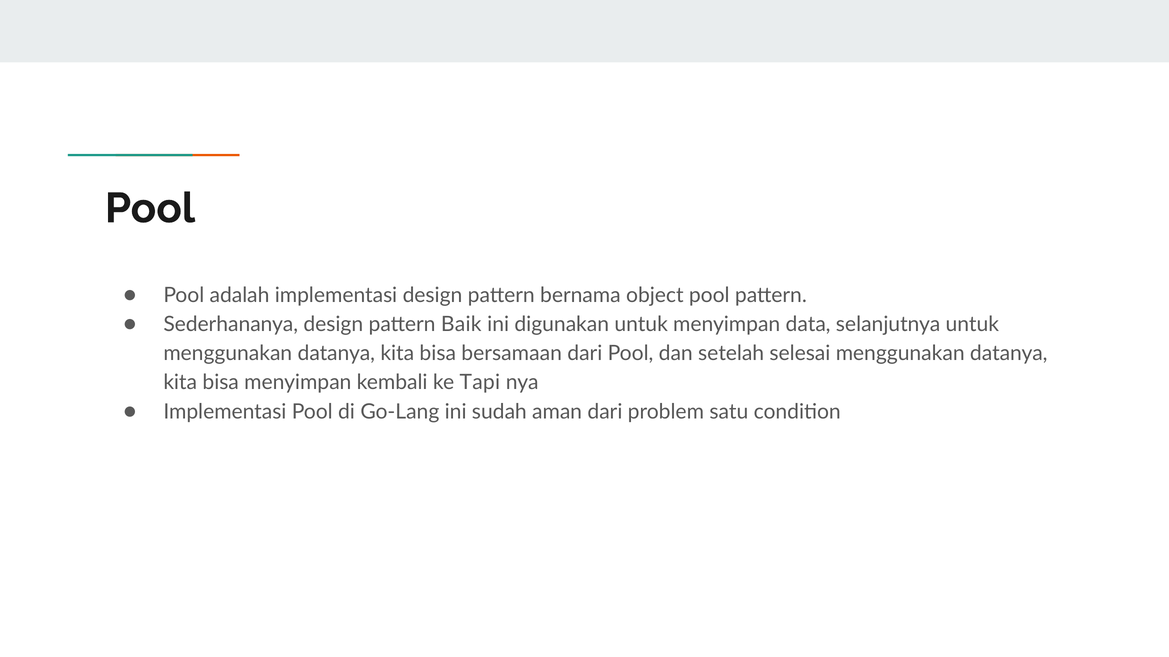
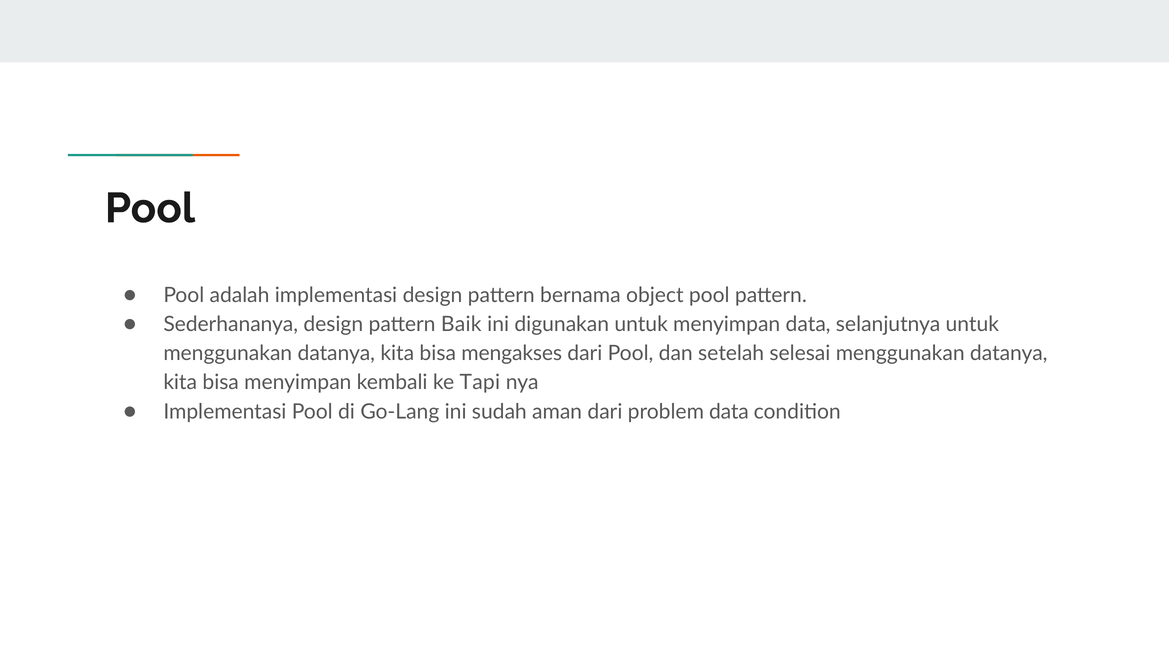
bersamaan: bersamaan -> mengakses
problem satu: satu -> data
